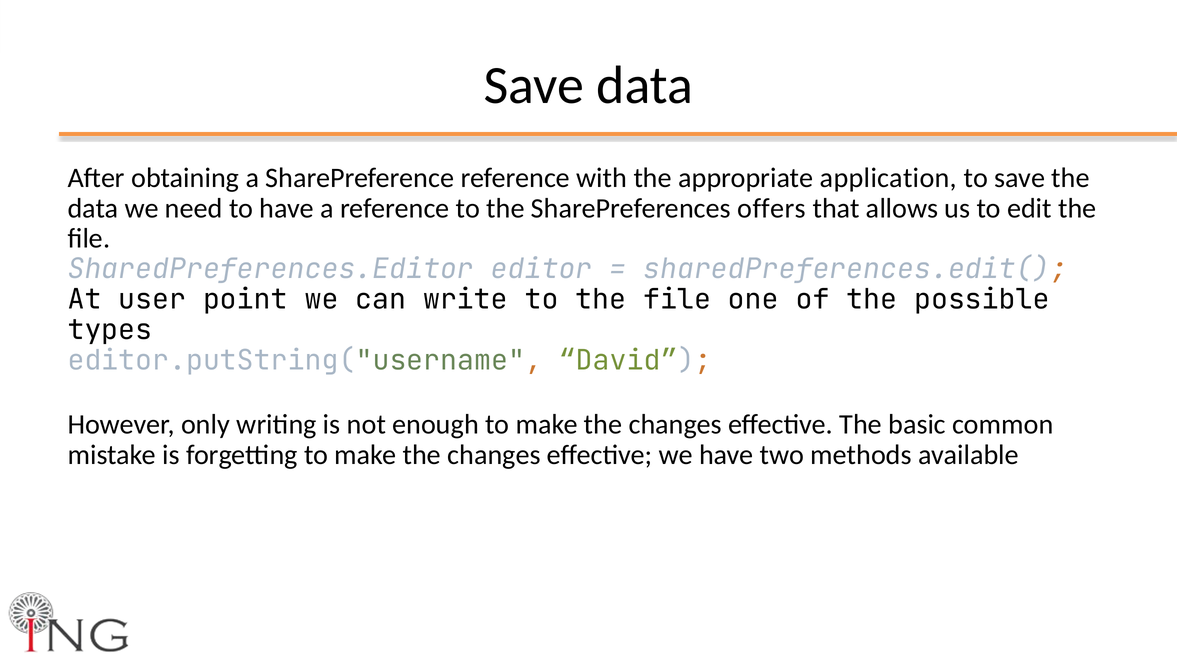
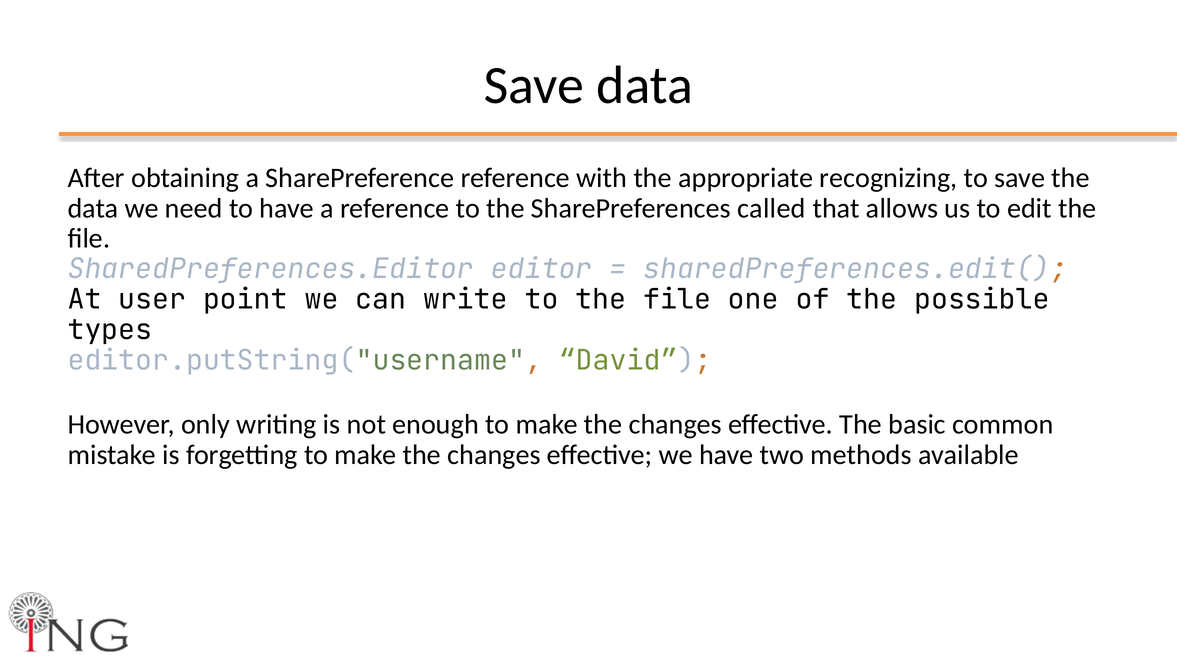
application: application -> recognizing
offers: offers -> called
